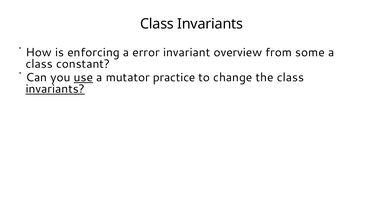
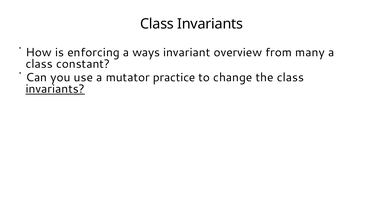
error: error -> ways
some: some -> many
use underline: present -> none
